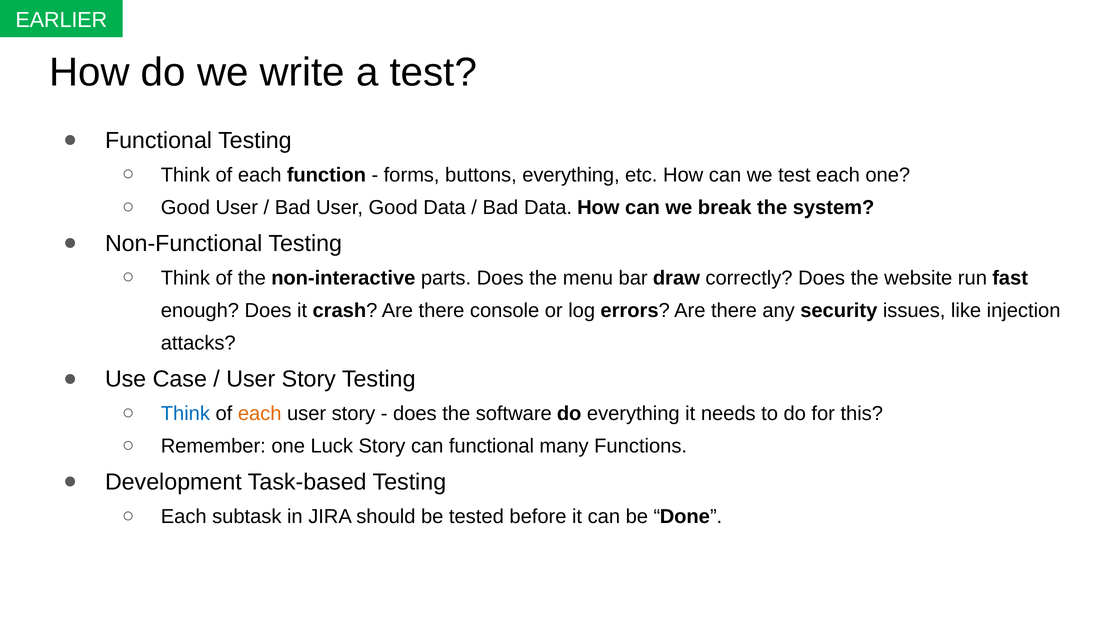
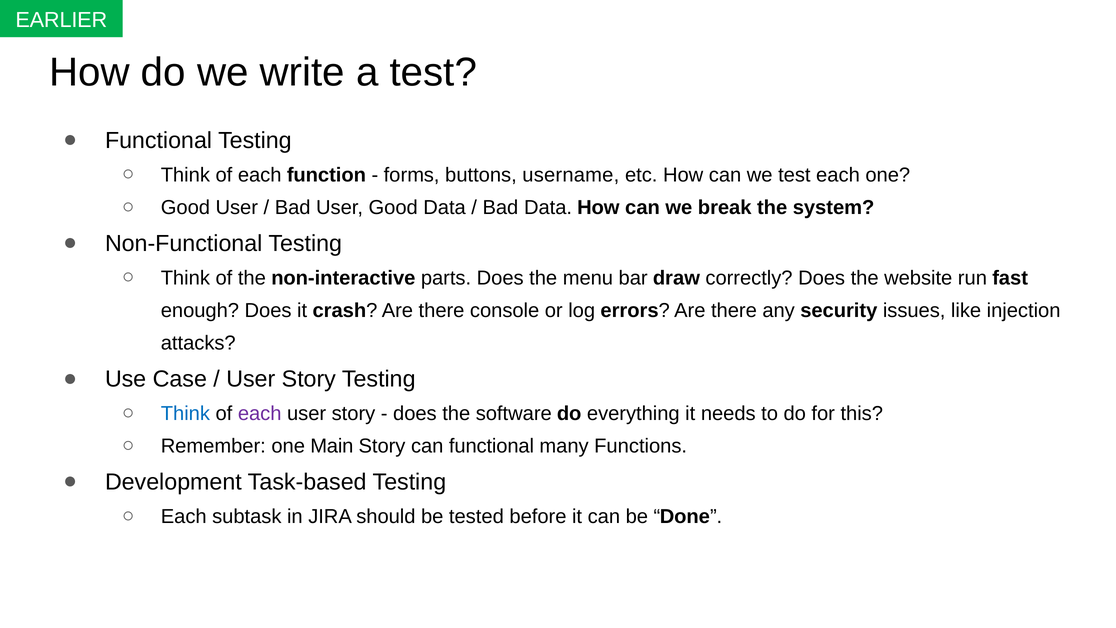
buttons everything: everything -> username
each at (260, 413) colour: orange -> purple
Luck: Luck -> Main
